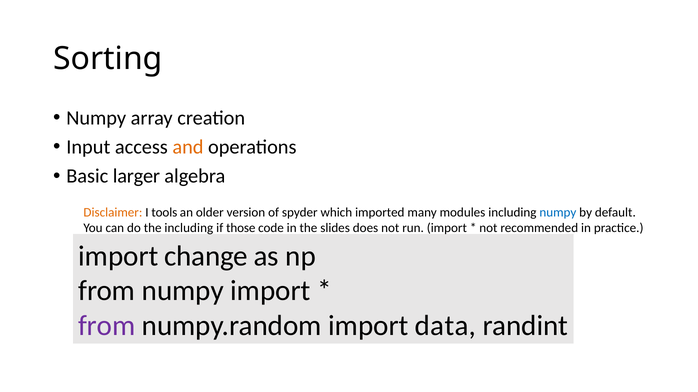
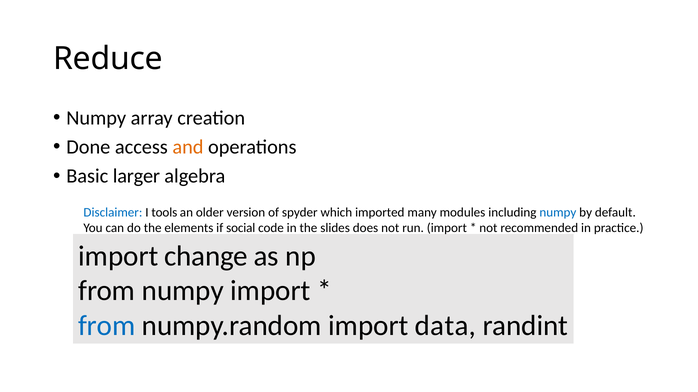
Sorting: Sorting -> Reduce
Input: Input -> Done
Disclaimer colour: orange -> blue
the including: including -> elements
those: those -> social
from at (107, 326) colour: purple -> blue
